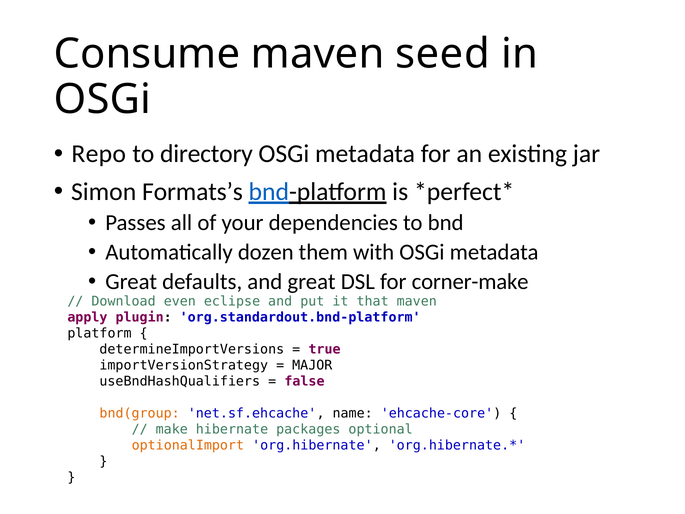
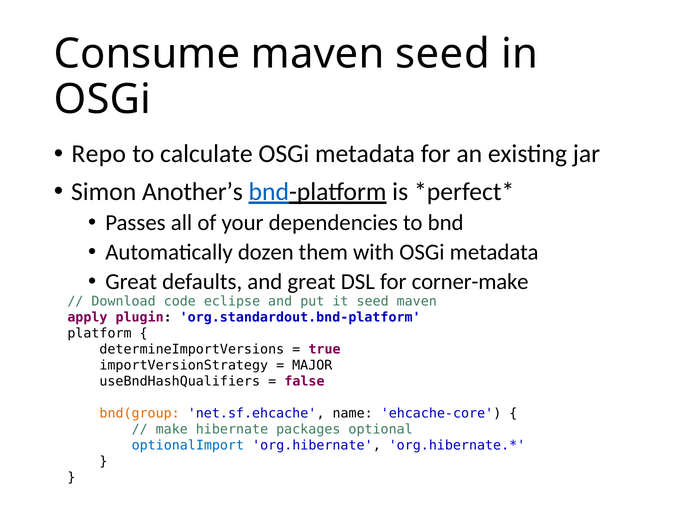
directory: directory -> calculate
Formats’s: Formats’s -> Another’s
even: even -> code
it that: that -> seed
optionalImport colour: orange -> blue
